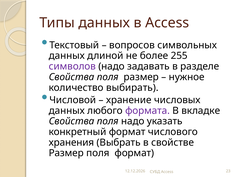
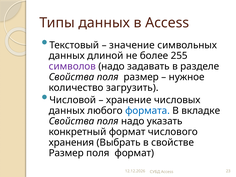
вопросов: вопросов -> значение
выбирать: выбирать -> загрузить
формата colour: purple -> blue
